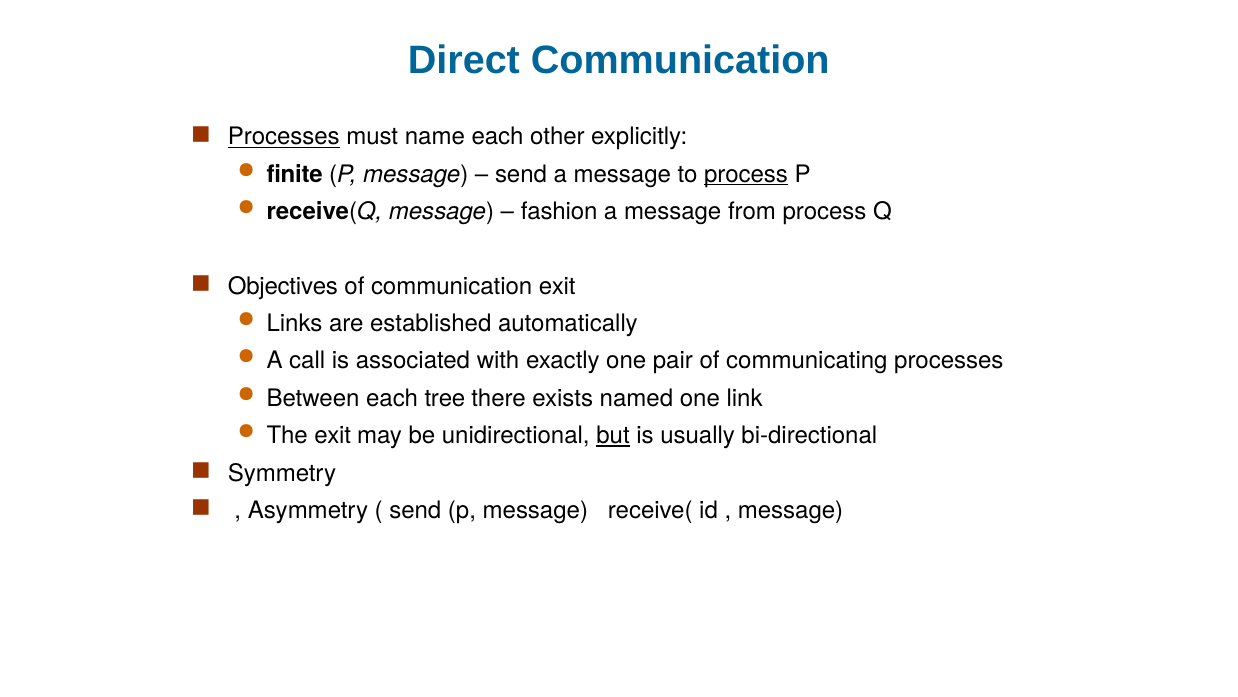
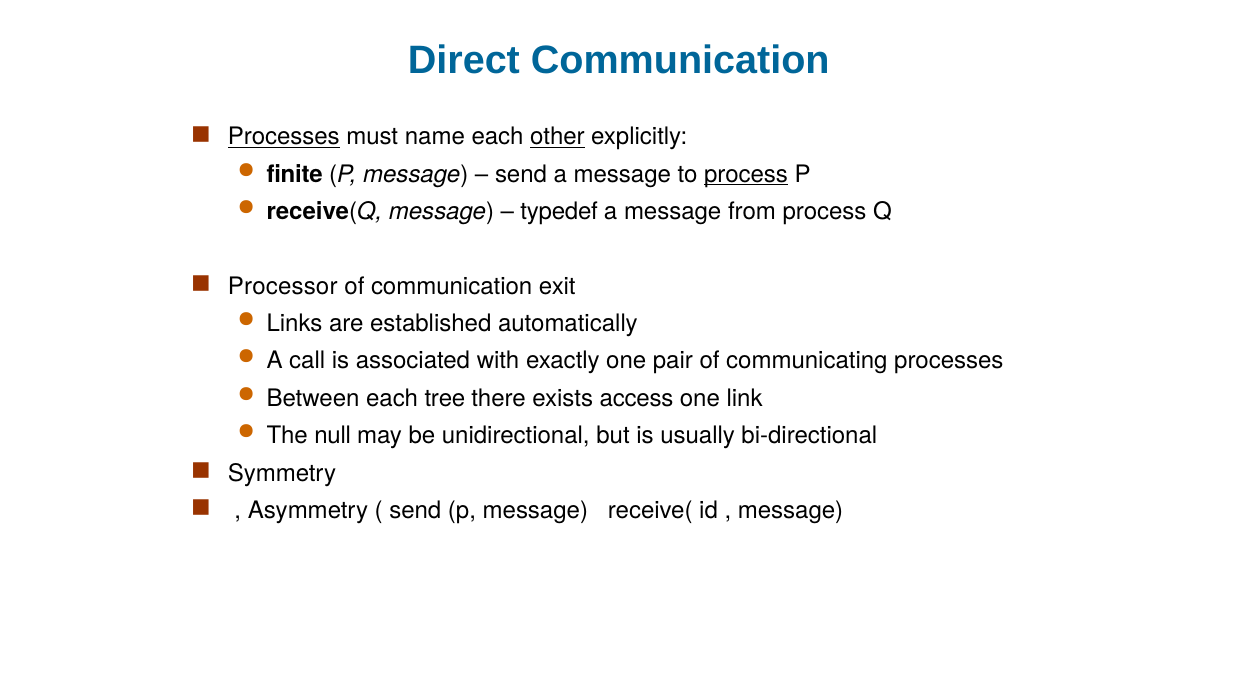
other underline: none -> present
fashion: fashion -> typedef
Objectives: Objectives -> Processor
named: named -> access
The exit: exit -> null
but underline: present -> none
